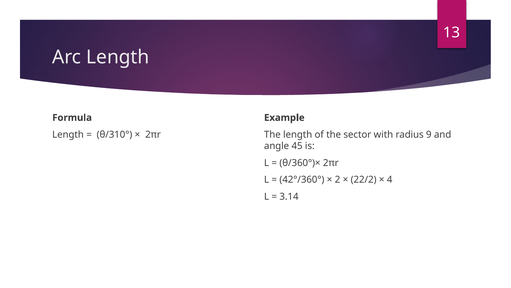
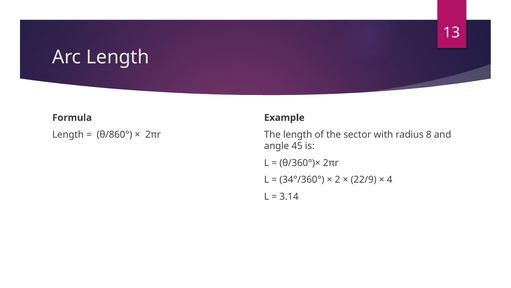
θ/310°: θ/310° -> θ/860°
9: 9 -> 8
42°/360°: 42°/360° -> 34°/360°
22/2: 22/2 -> 22/9
